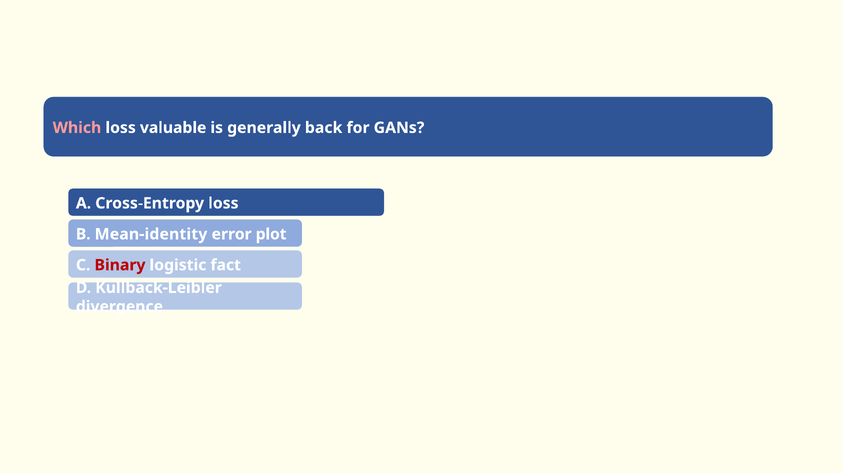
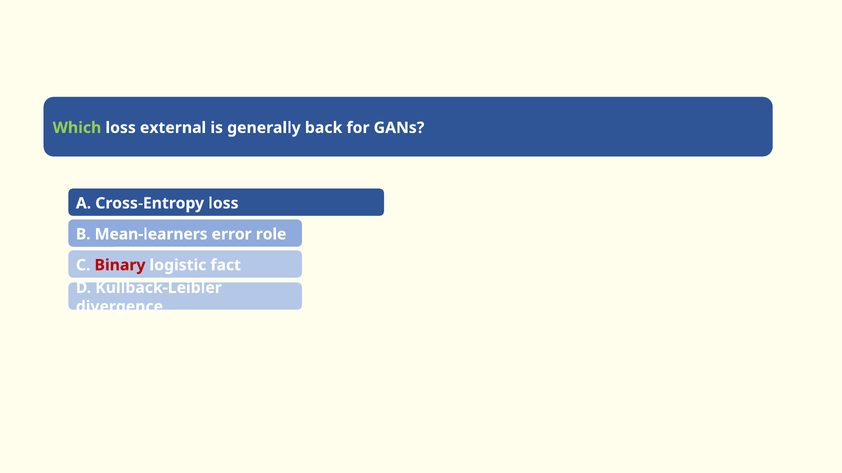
Which colour: pink -> light green
valuable: valuable -> external
Mean-identity: Mean-identity -> Mean-learners
plot: plot -> role
